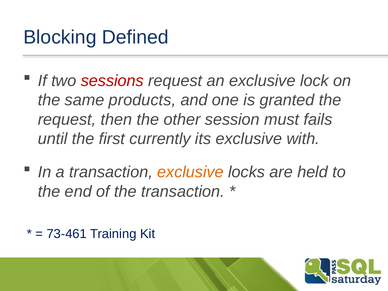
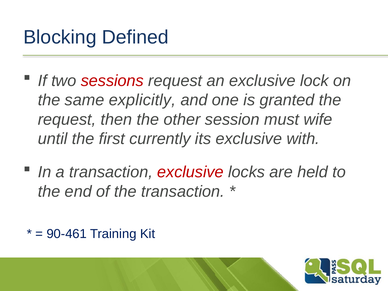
products: products -> explicitly
fails: fails -> wife
exclusive at (190, 172) colour: orange -> red
73-461: 73-461 -> 90-461
